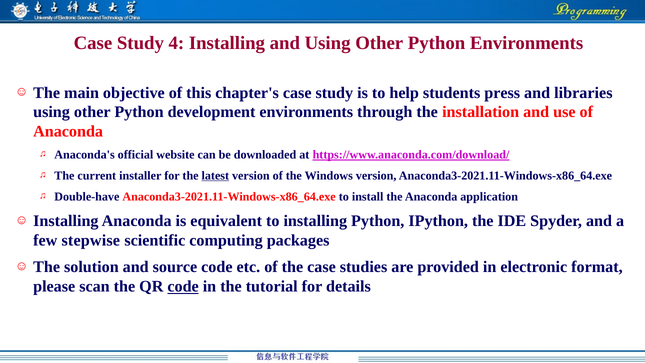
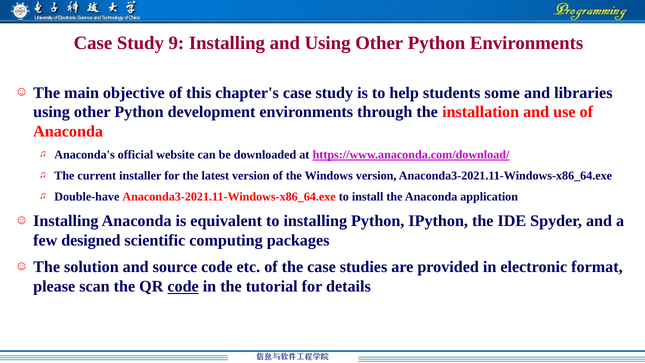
4: 4 -> 9
press: press -> some
latest underline: present -> none
stepwise: stepwise -> designed
